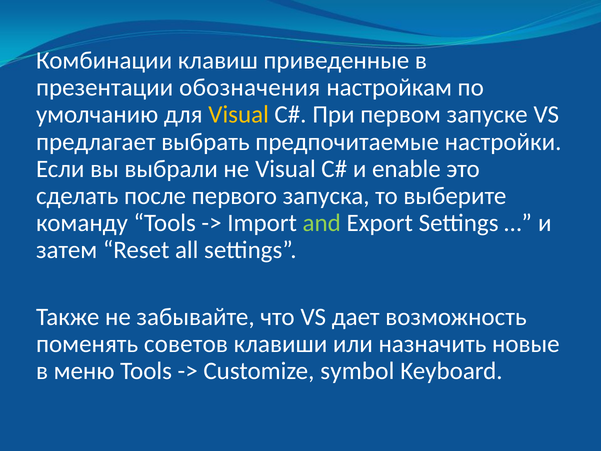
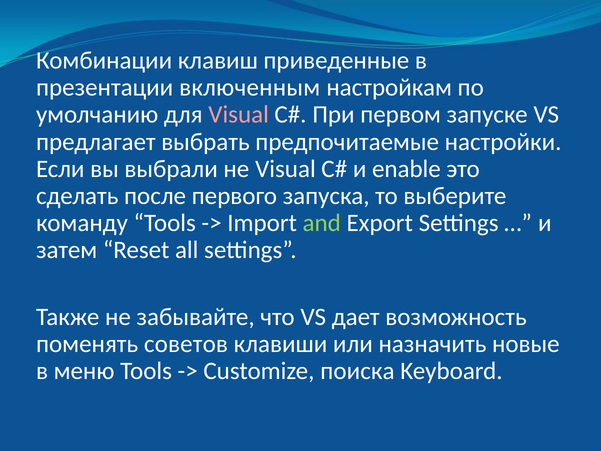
обозначения: обозначения -> включенным
Visual at (239, 115) colour: yellow -> pink
symbol: symbol -> поиска
